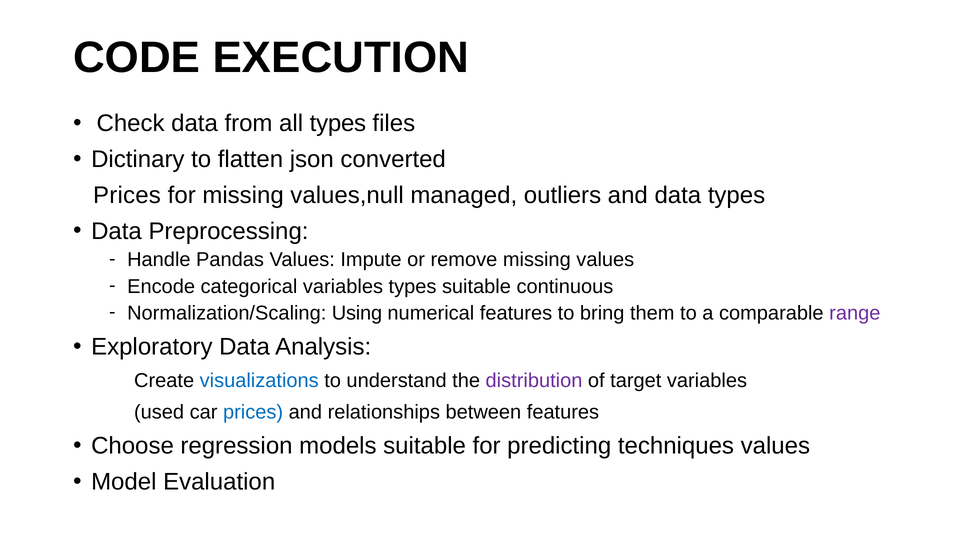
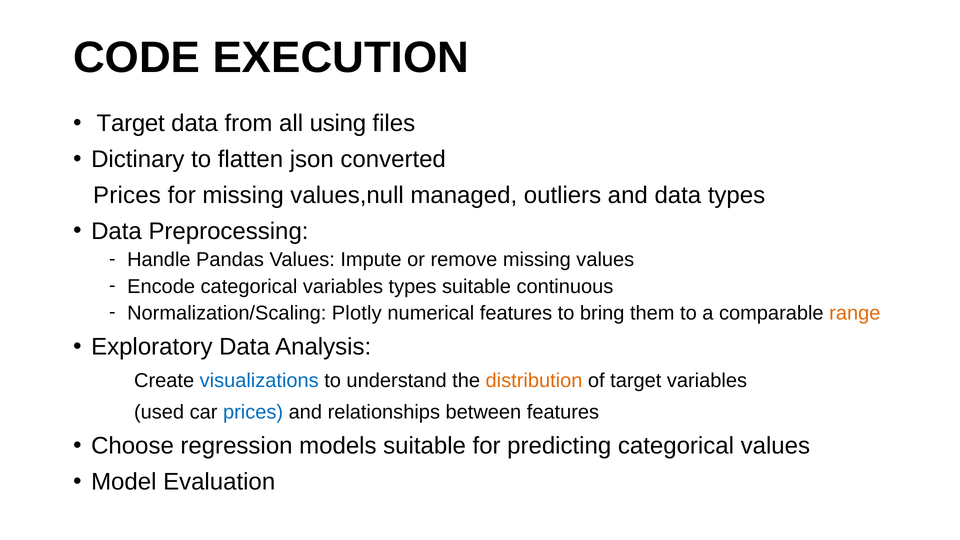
Check at (131, 123): Check -> Target
all types: types -> using
Using: Using -> Plotly
range colour: purple -> orange
distribution colour: purple -> orange
predicting techniques: techniques -> categorical
